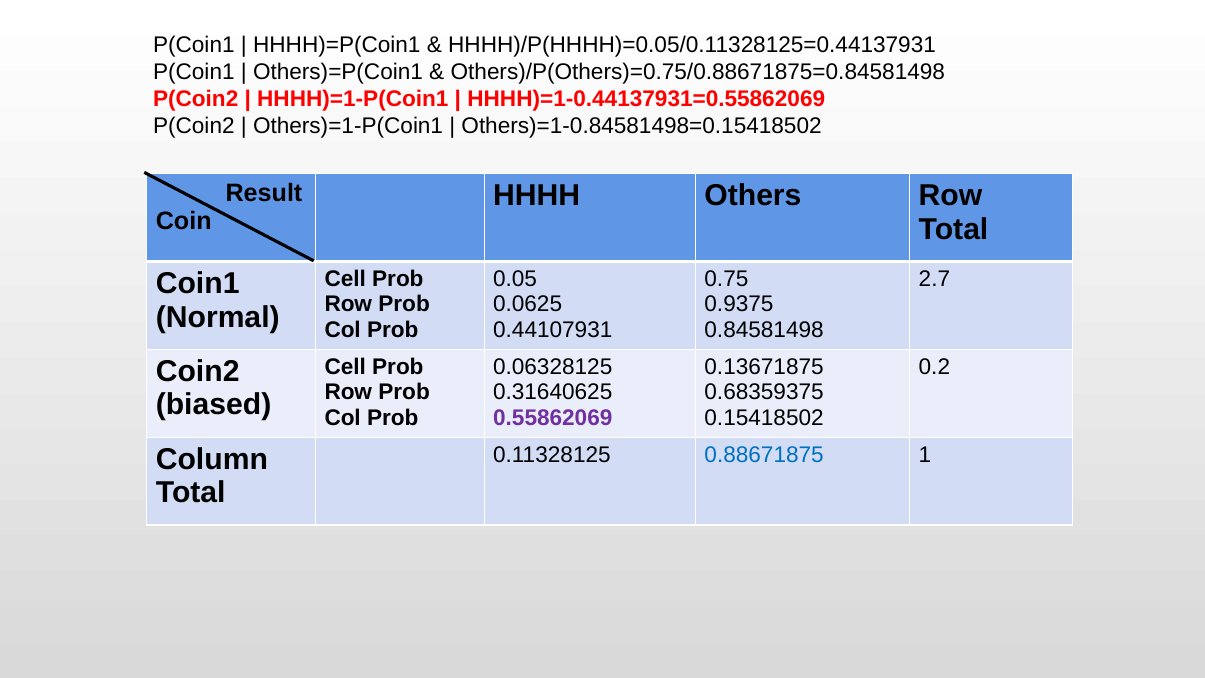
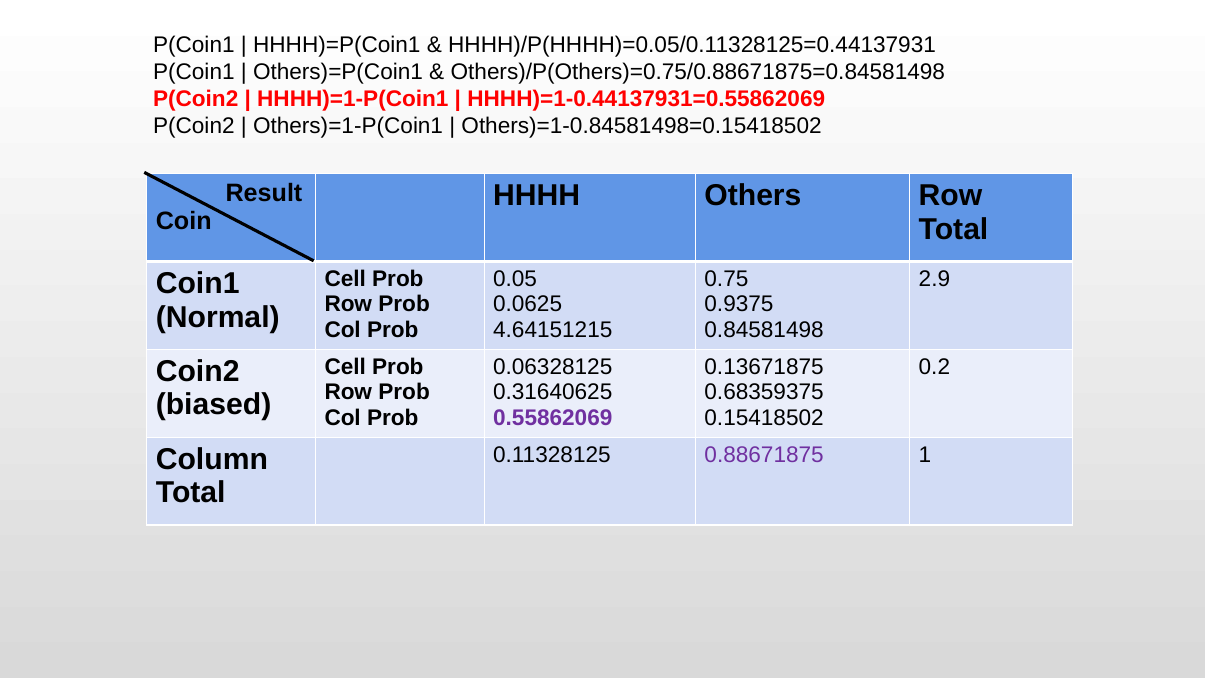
2.7: 2.7 -> 2.9
0.44107931: 0.44107931 -> 4.64151215
0.88671875 colour: blue -> purple
